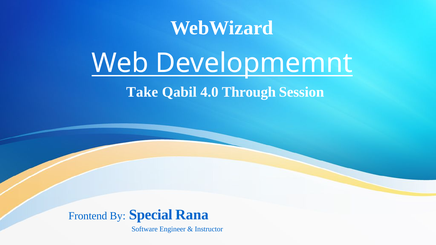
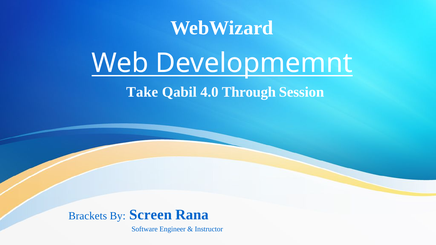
Frontend: Frontend -> Brackets
Special: Special -> Screen
